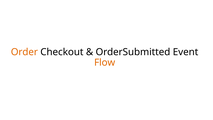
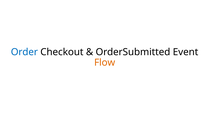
Order colour: orange -> blue
